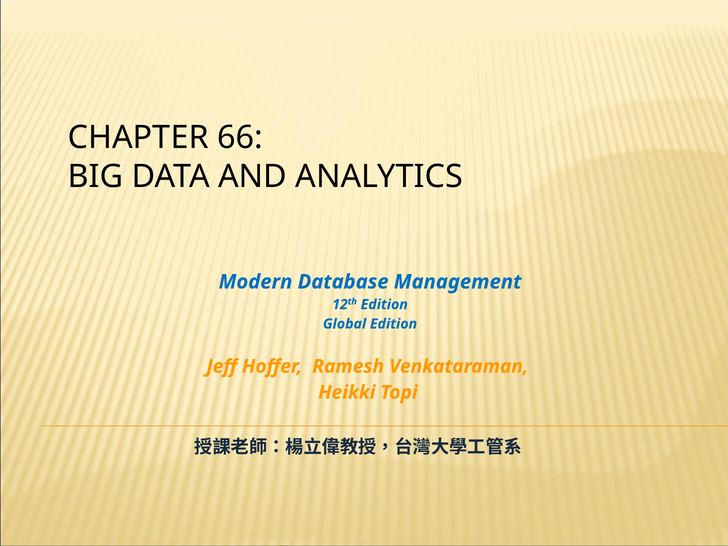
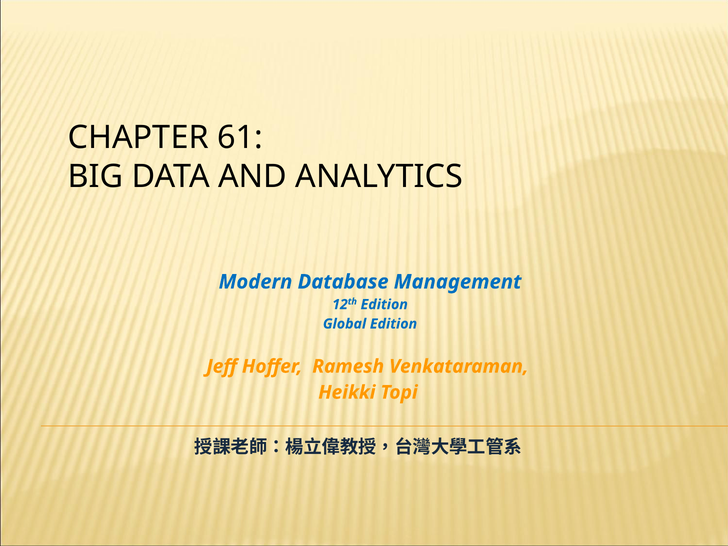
66: 66 -> 61
